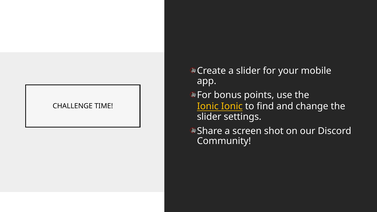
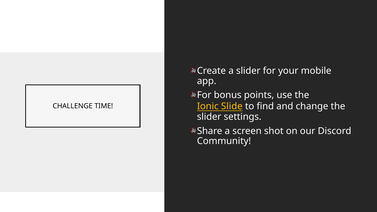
Ionic Ionic: Ionic -> Slide
